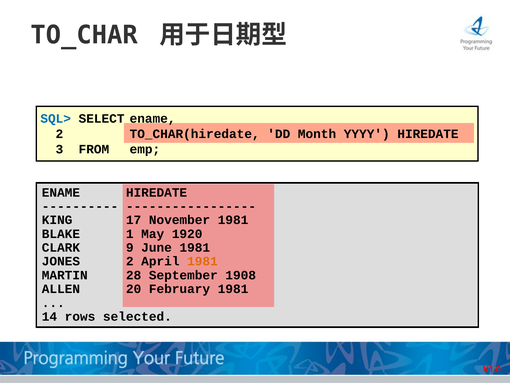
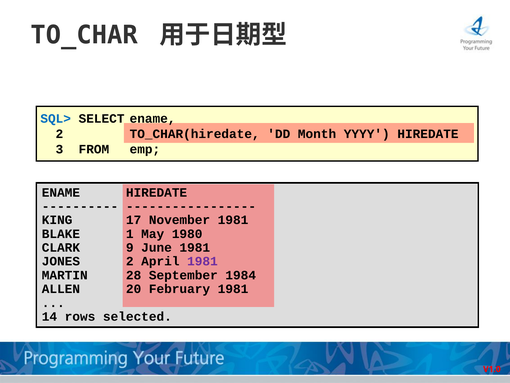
1920: 1920 -> 1980
1981 at (202, 261) colour: orange -> purple
1908: 1908 -> 1984
